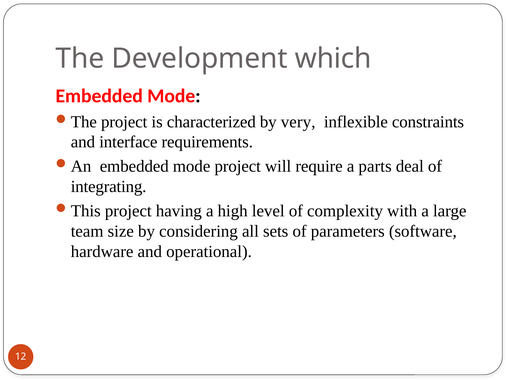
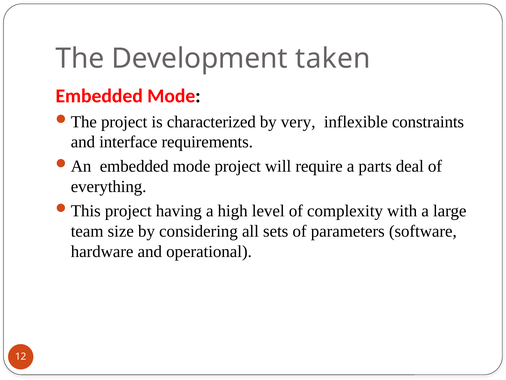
which: which -> taken
integrating: integrating -> everything
